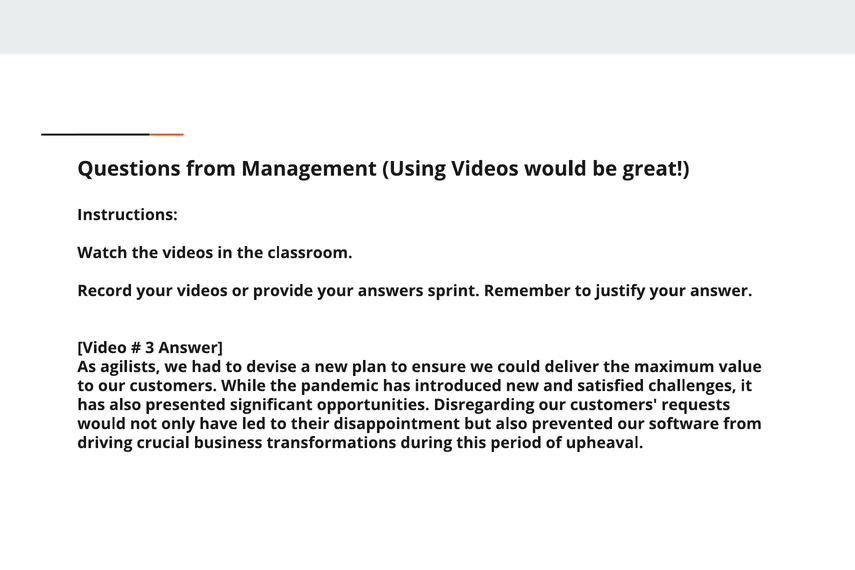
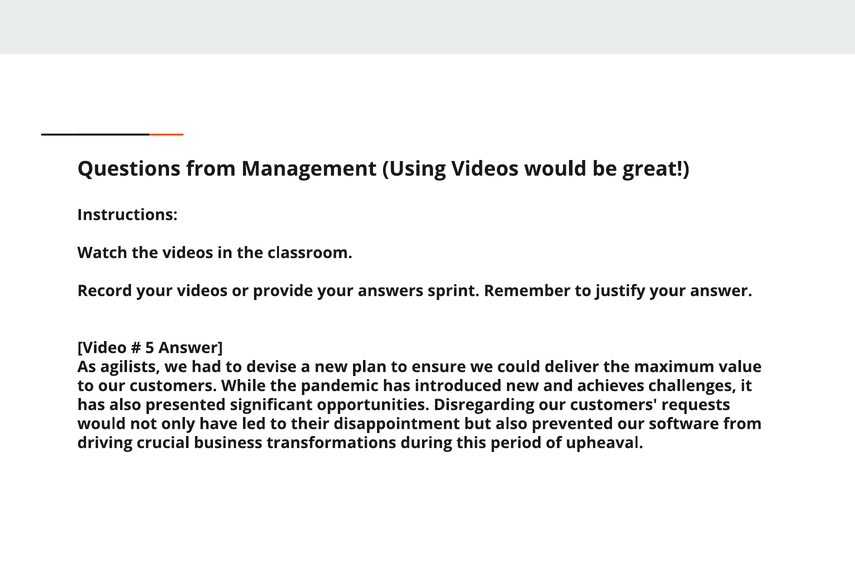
3: 3 -> 5
satisfied: satisfied -> achieves
